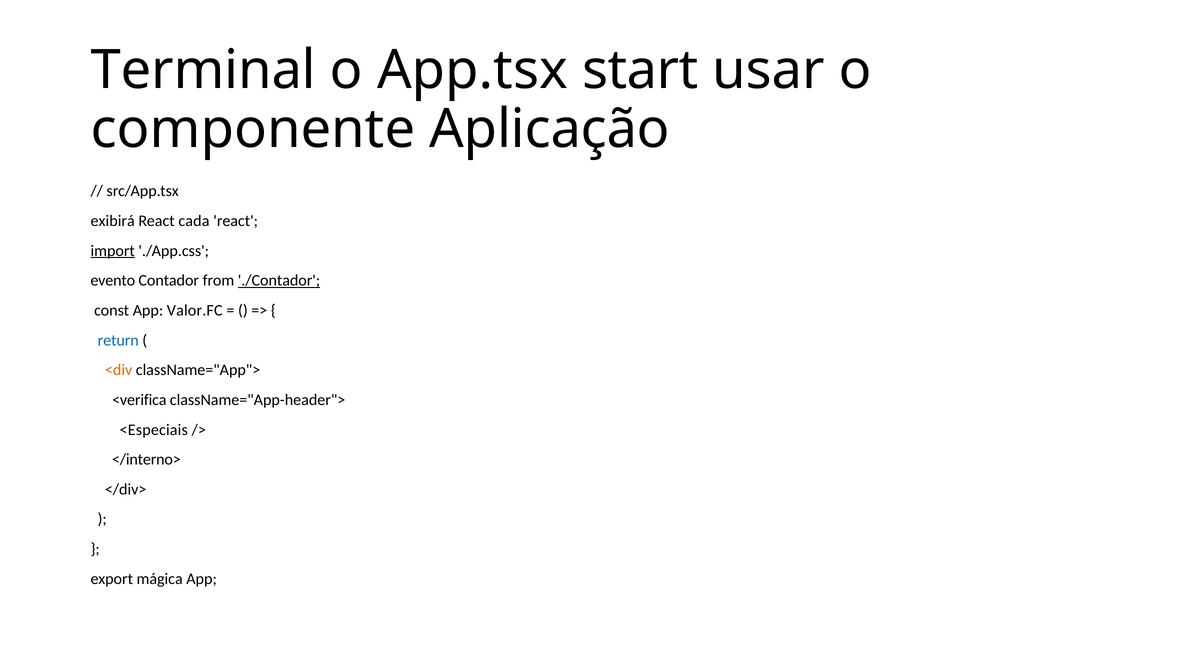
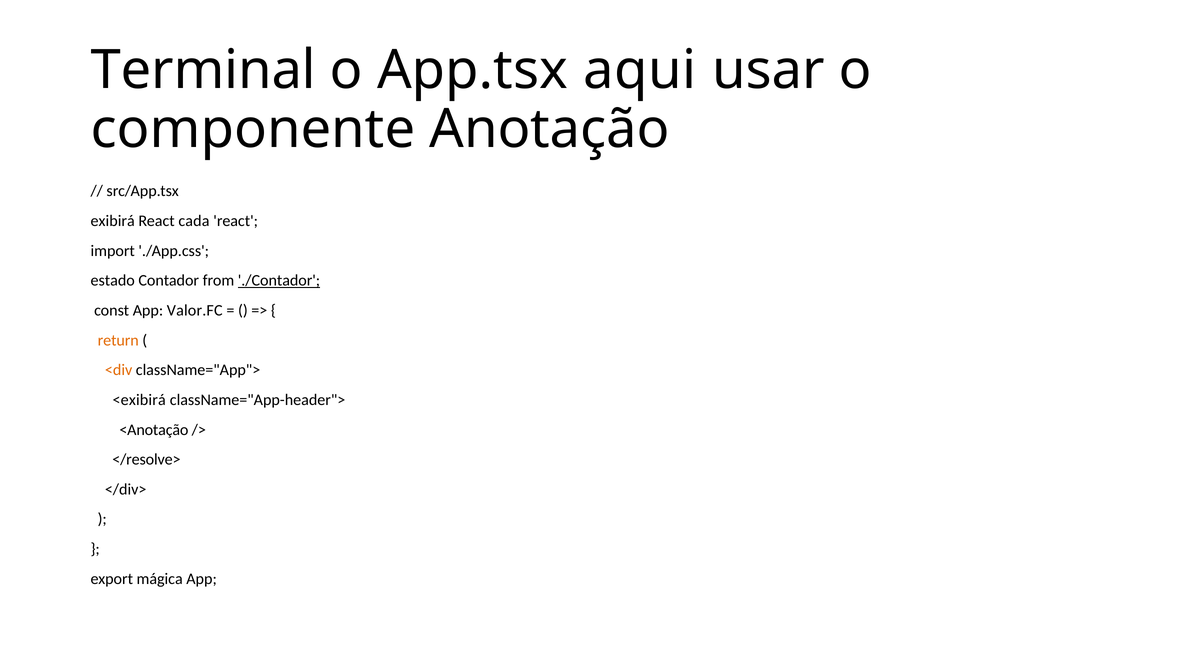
start: start -> aqui
Aplicação: Aplicação -> Anotação
import underline: present -> none
evento: evento -> estado
return colour: blue -> orange
<verifica: <verifica -> <exibirá
<Especiais: <Especiais -> <Anotação
</interno>: </interno> -> </resolve>
